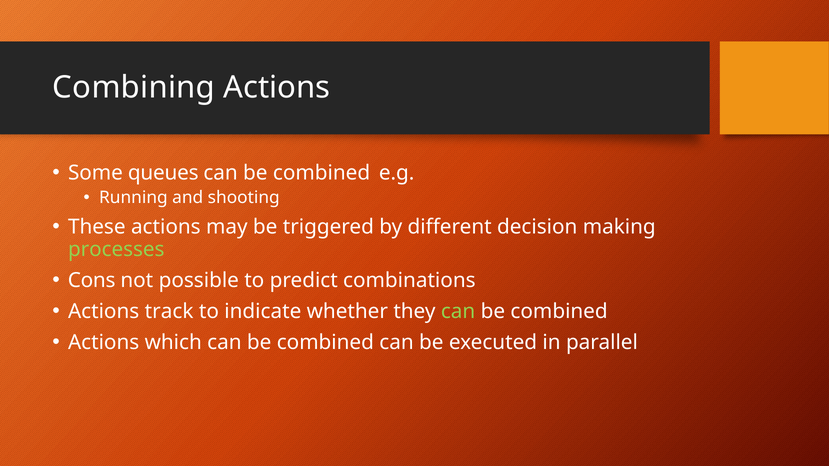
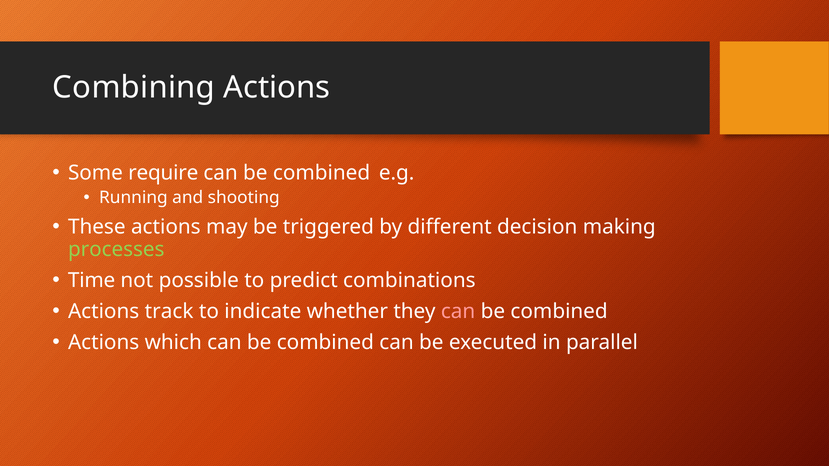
queues: queues -> require
Cons: Cons -> Time
can at (458, 311) colour: light green -> pink
